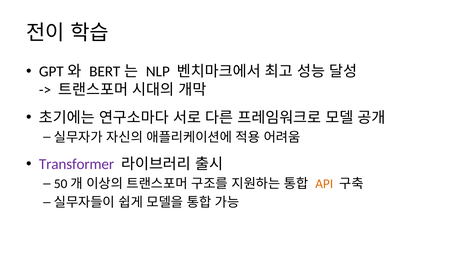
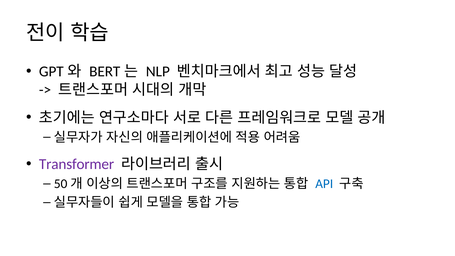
API colour: orange -> blue
